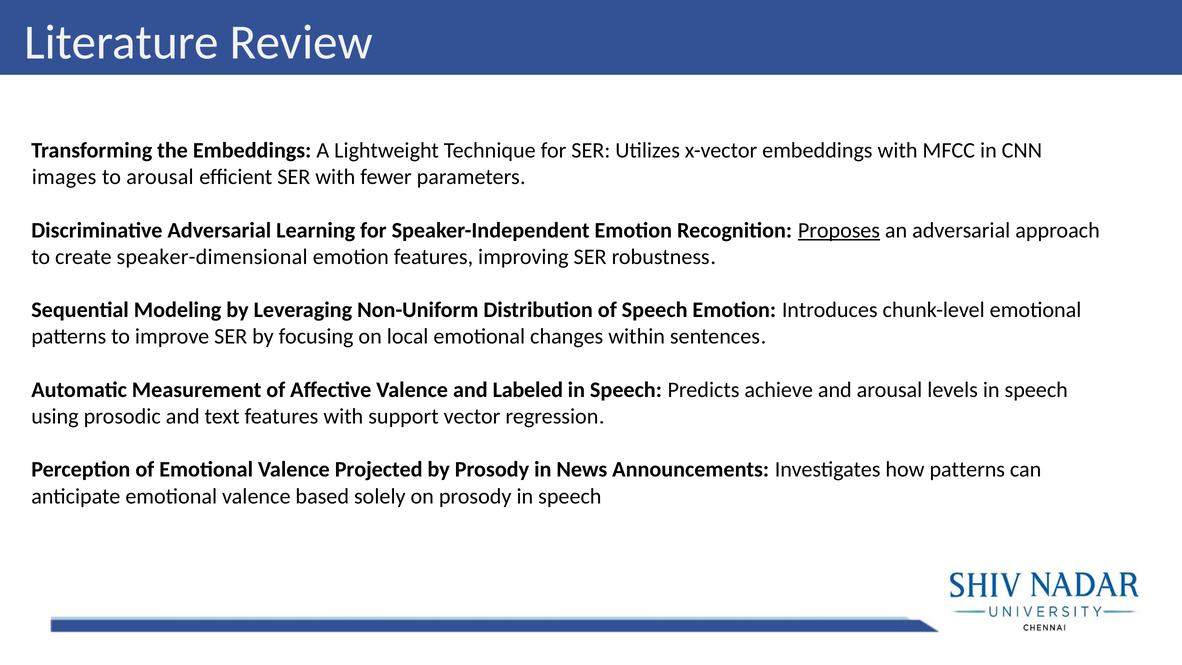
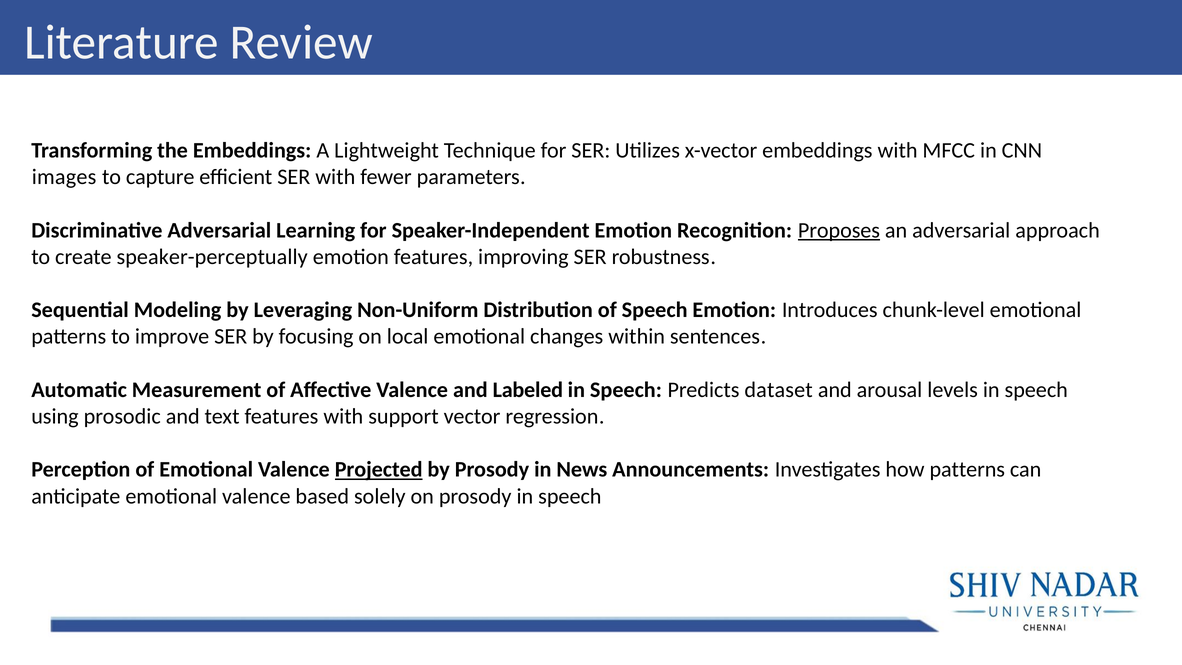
to arousal: arousal -> capture
speaker-dimensional: speaker-dimensional -> speaker-perceptually
achieve: achieve -> dataset
Projected underline: none -> present
